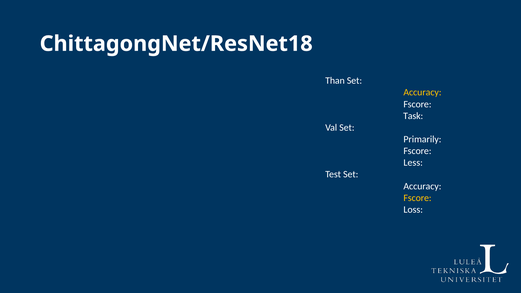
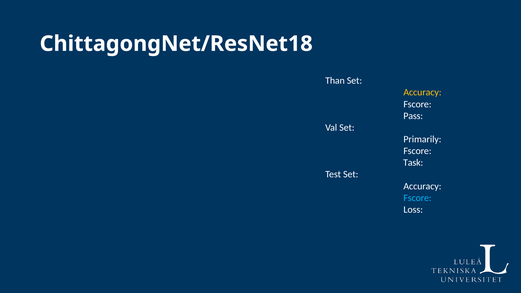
Task: Task -> Pass
Less: Less -> Task
Fscore at (417, 198) colour: yellow -> light blue
